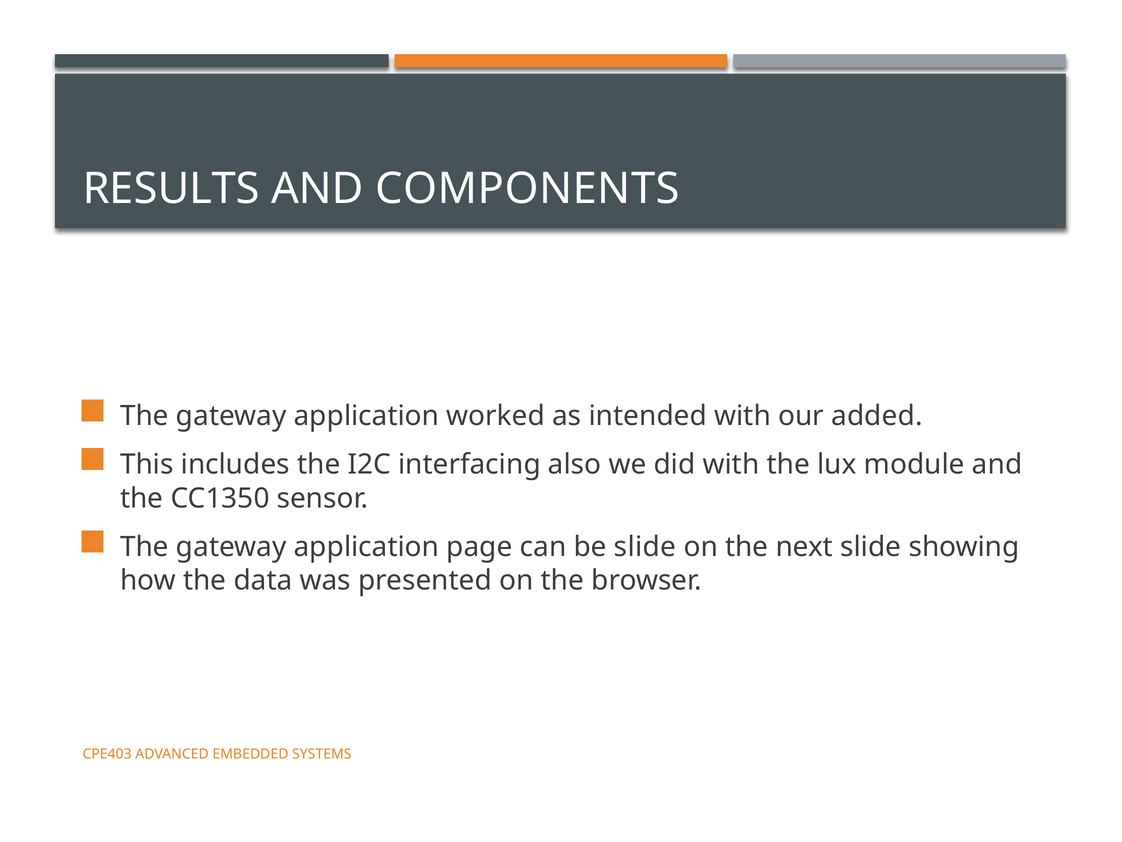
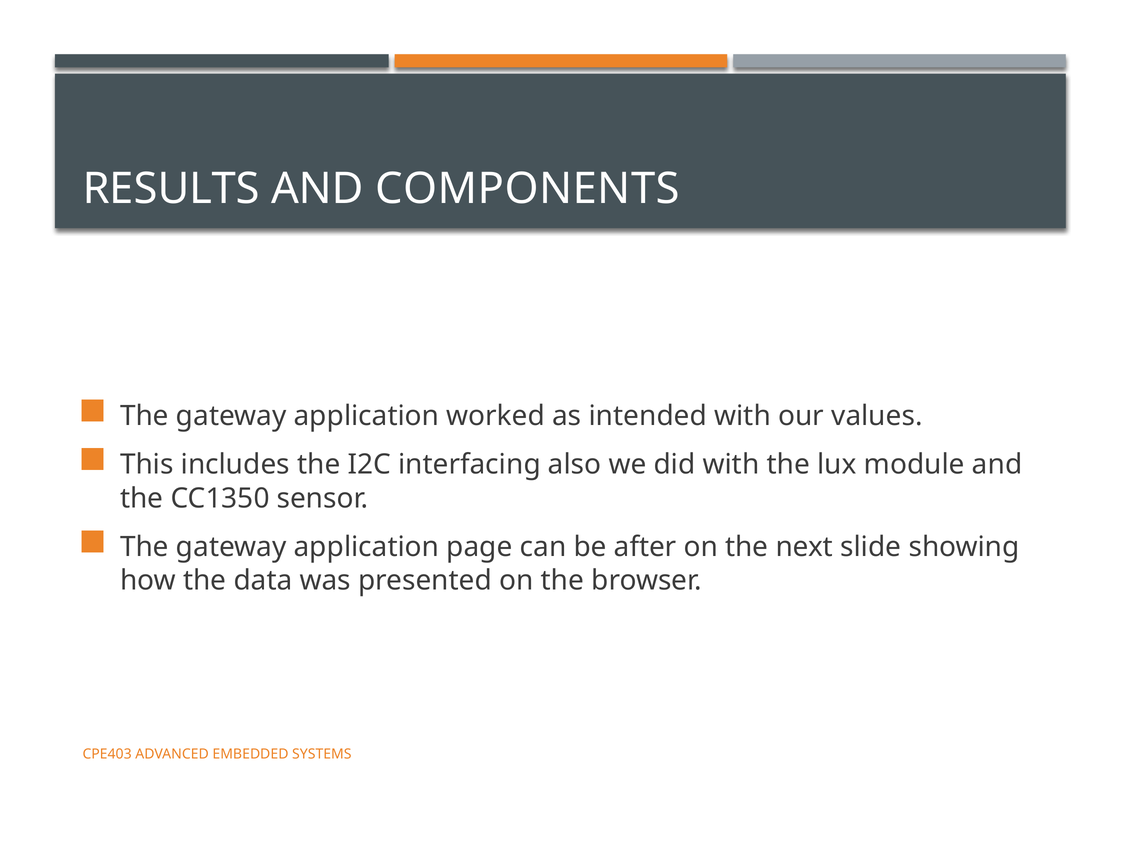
added: added -> values
be slide: slide -> after
